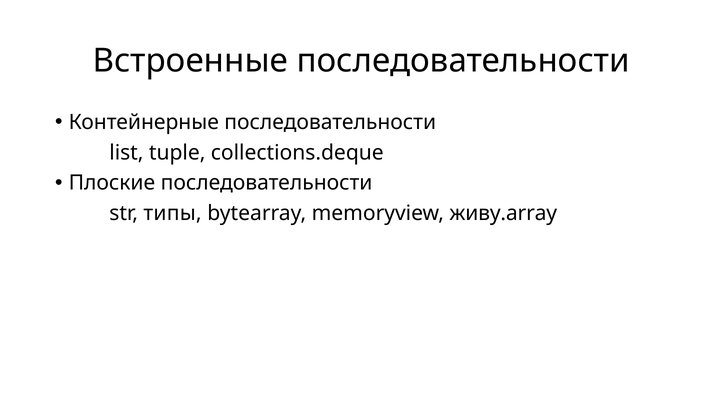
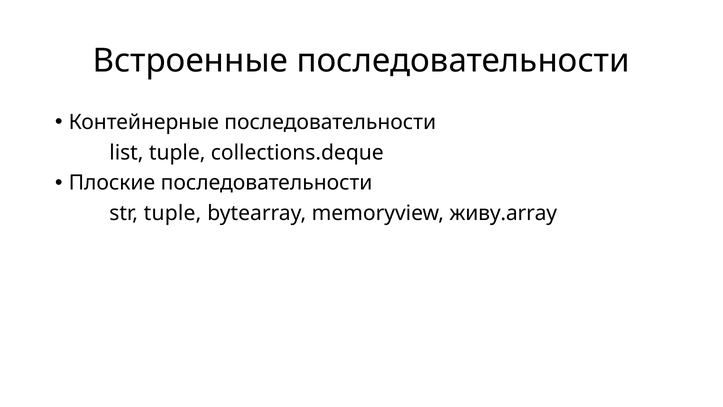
str типы: типы -> tuple
